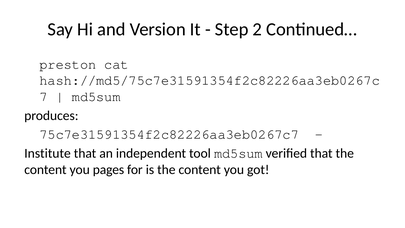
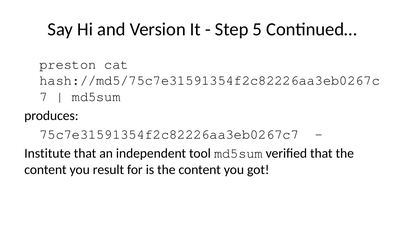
2: 2 -> 5
pages: pages -> result
